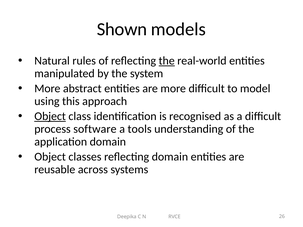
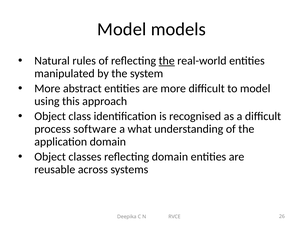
Shown at (122, 29): Shown -> Model
Object at (50, 116) underline: present -> none
tools: tools -> what
